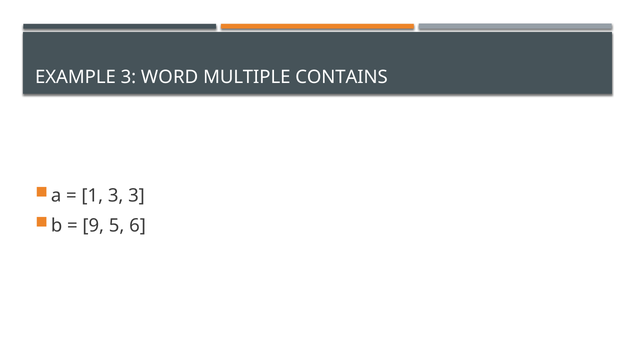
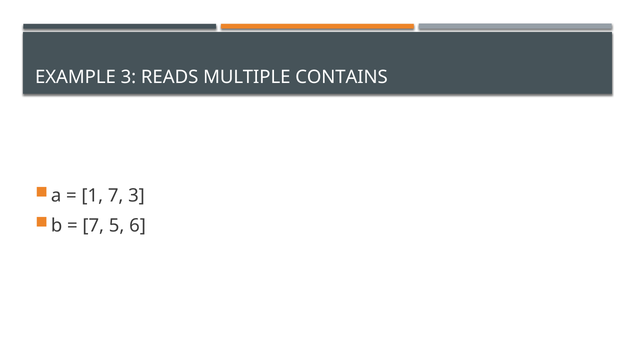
WORD: WORD -> READS
1 3: 3 -> 7
9 at (93, 226): 9 -> 7
